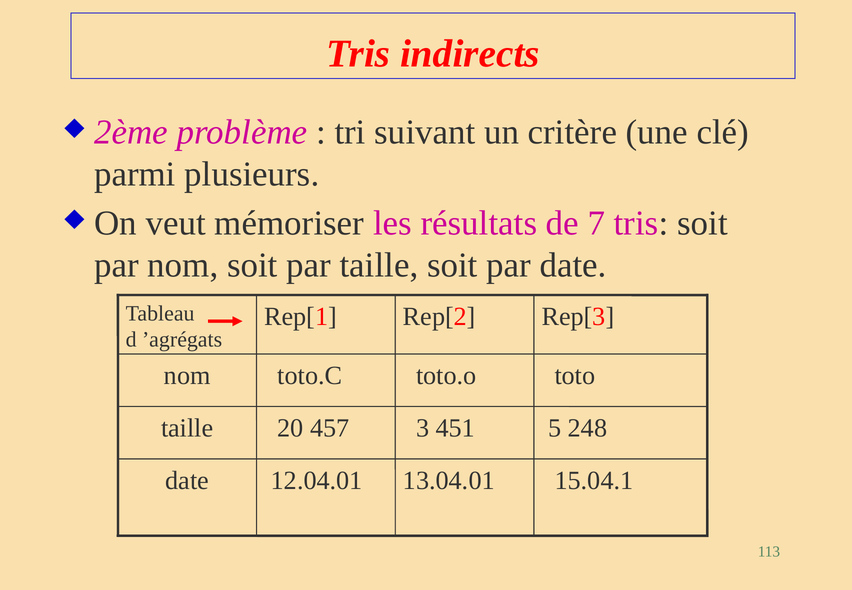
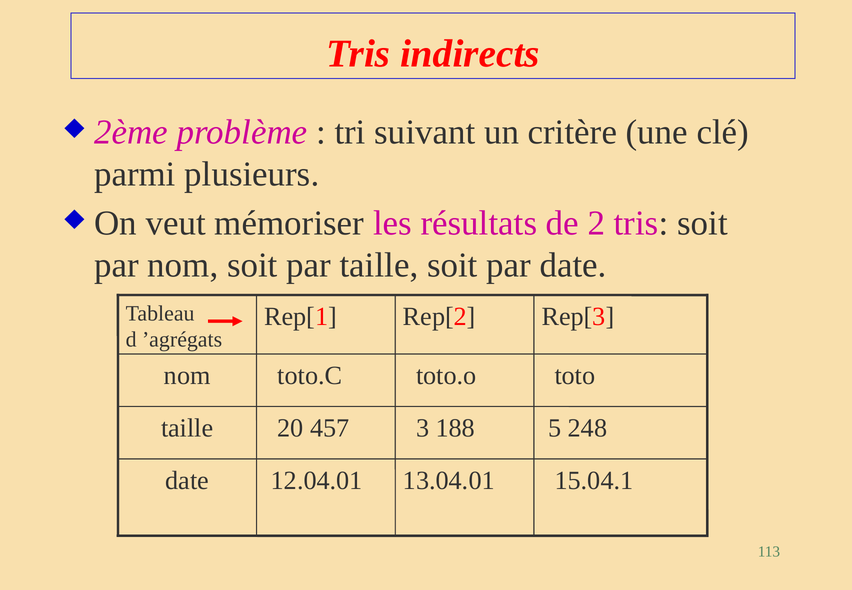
7: 7 -> 2
451: 451 -> 188
